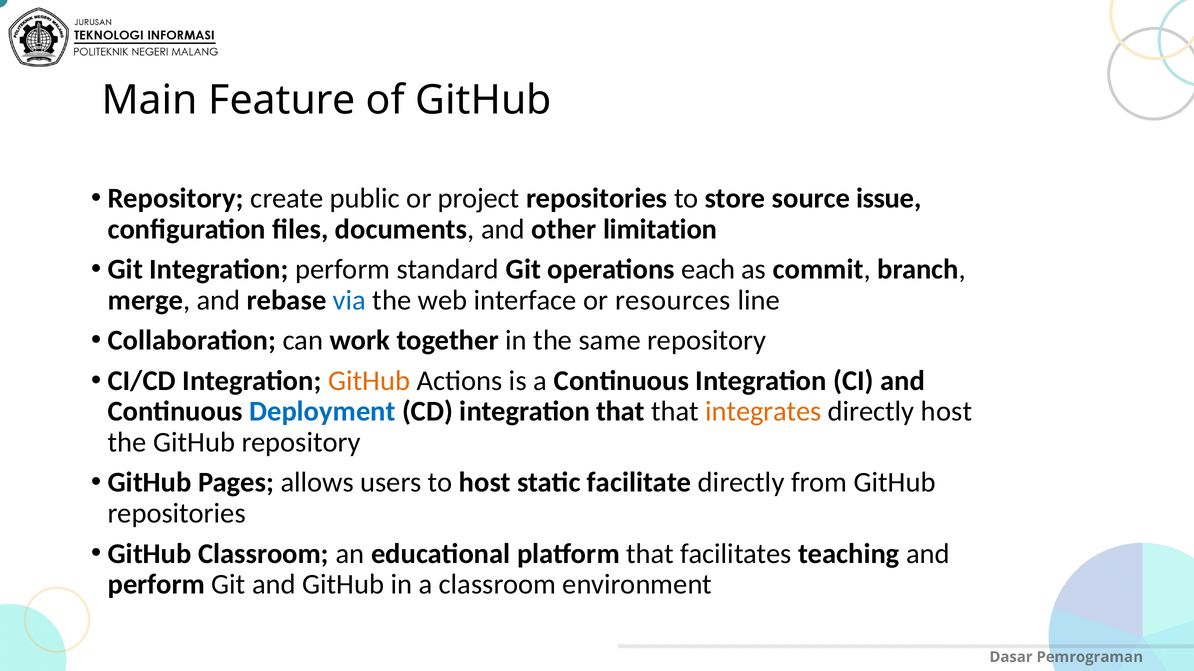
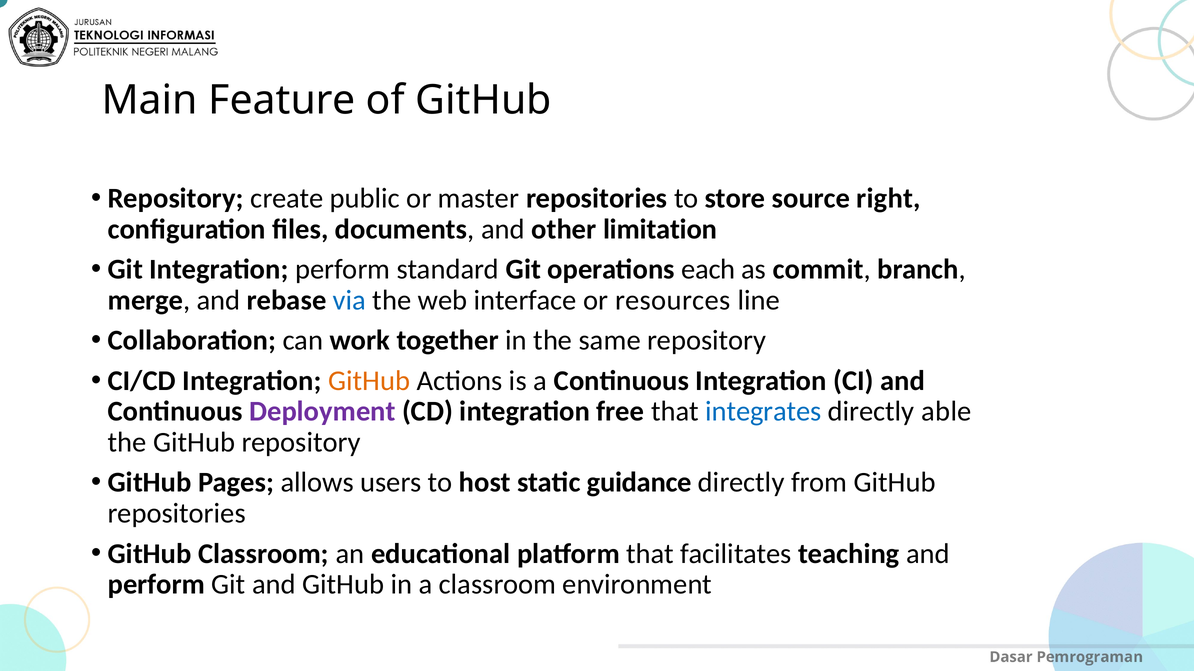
project: project -> master
issue: issue -> right
Deployment colour: blue -> purple
integration that: that -> free
integrates colour: orange -> blue
directly host: host -> able
facilitate: facilitate -> guidance
